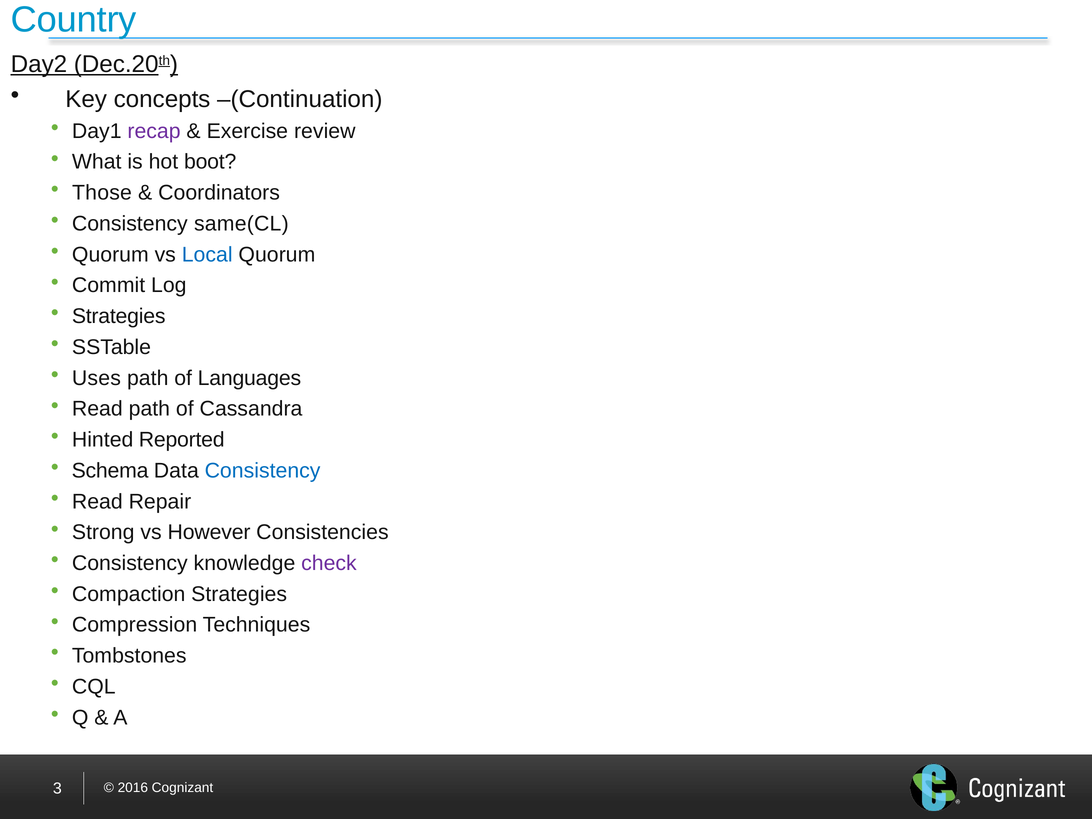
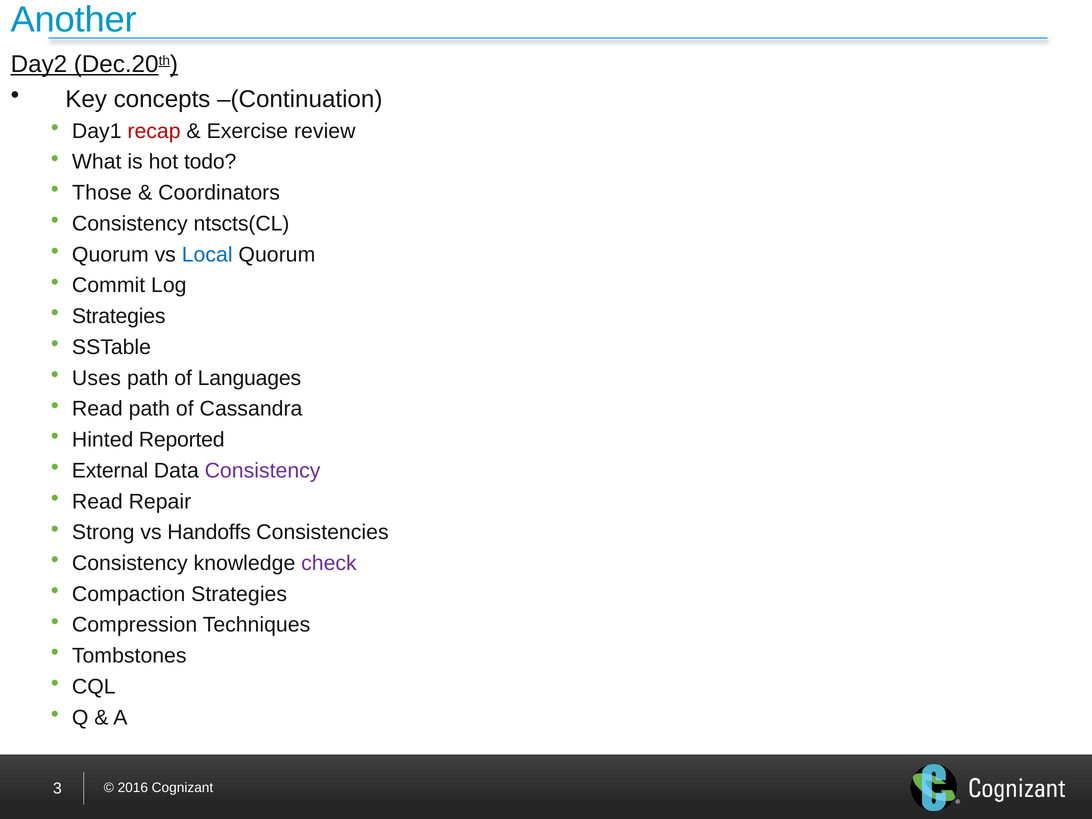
Country: Country -> Another
recap colour: purple -> red
boot: boot -> todo
same(CL: same(CL -> ntscts(CL
Schema: Schema -> External
Consistency at (263, 471) colour: blue -> purple
However: However -> Handoffs
